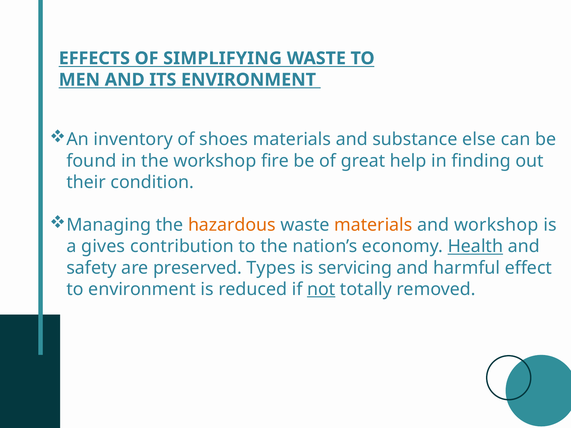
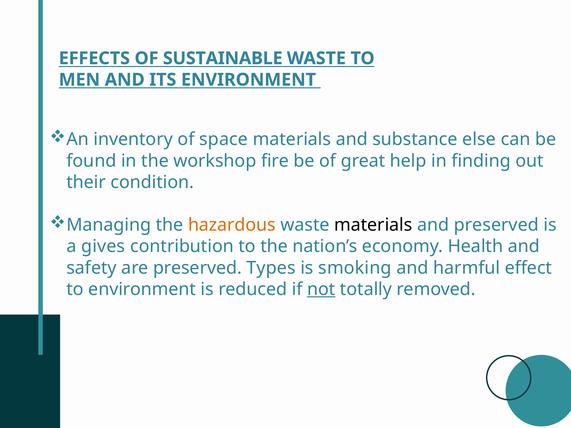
SIMPLIFYING: SIMPLIFYING -> SUSTAINABLE
shoes: shoes -> space
materials at (373, 225) colour: orange -> black
and workshop: workshop -> preserved
Health underline: present -> none
servicing: servicing -> smoking
